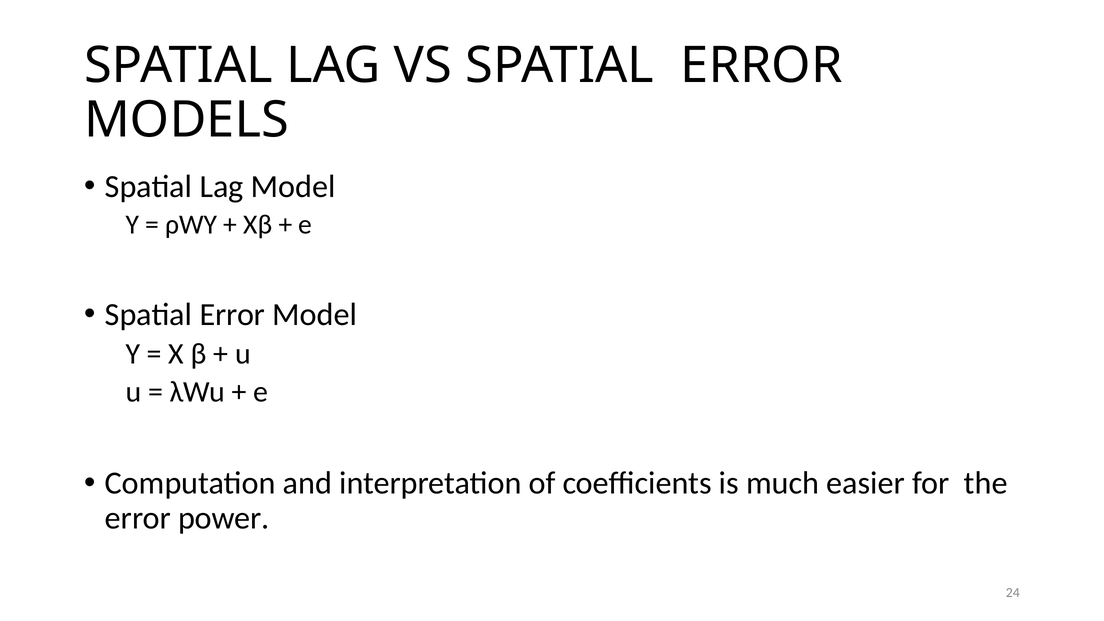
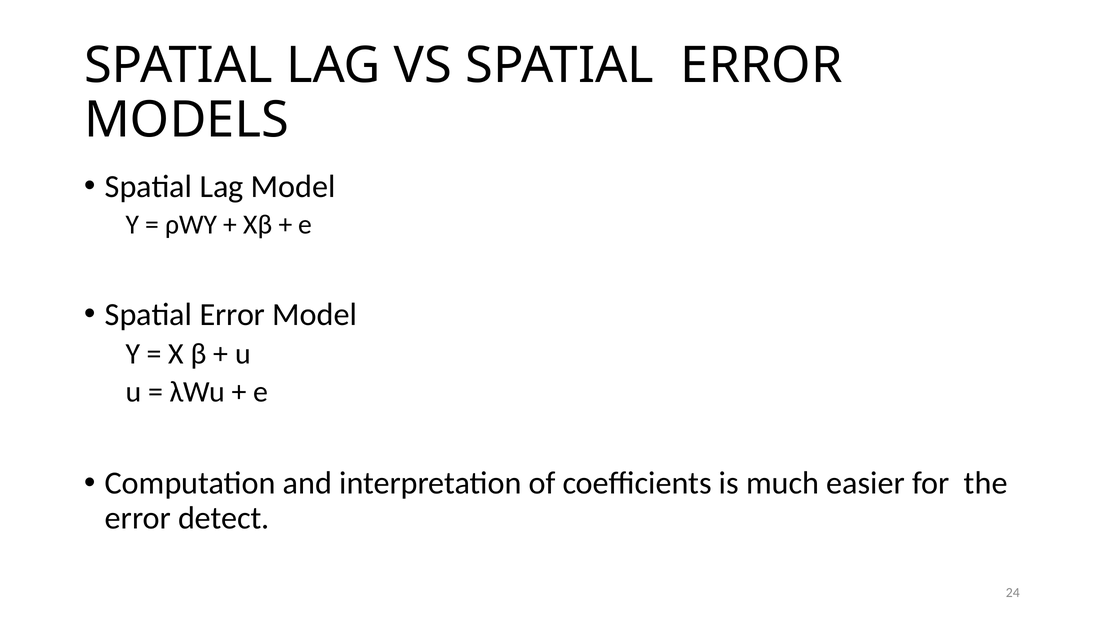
power: power -> detect
